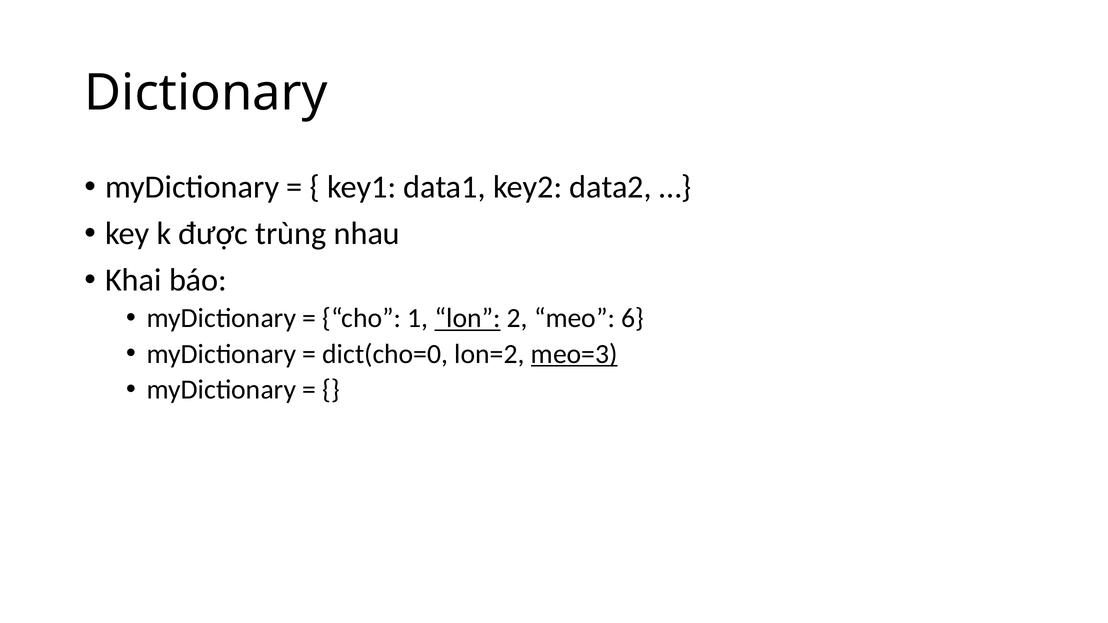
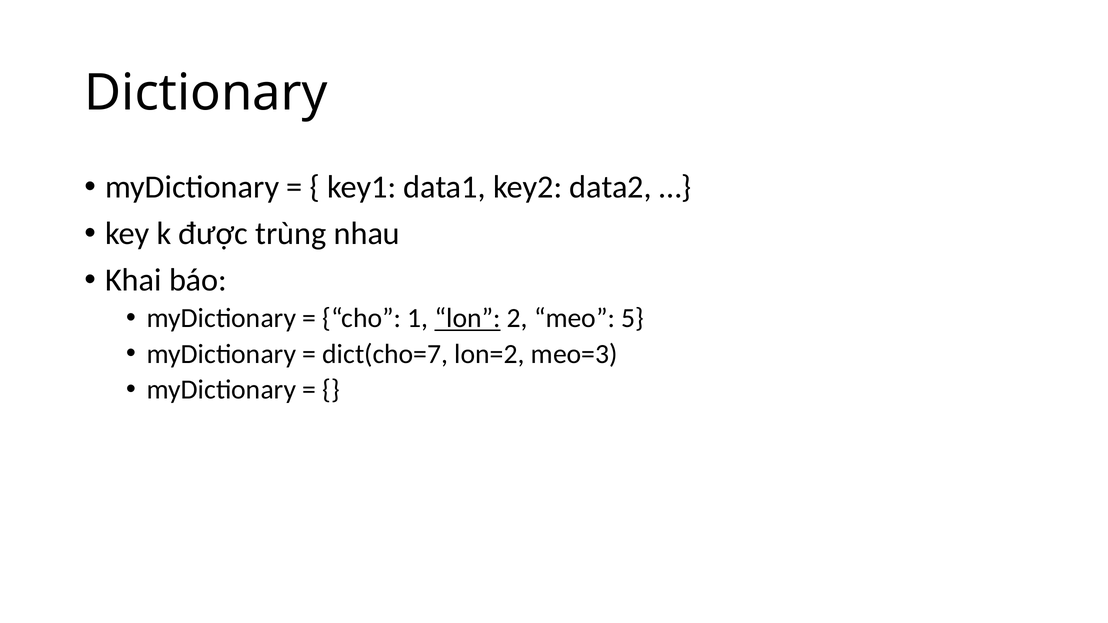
6: 6 -> 5
dict(cho=0: dict(cho=0 -> dict(cho=7
meo=3 underline: present -> none
